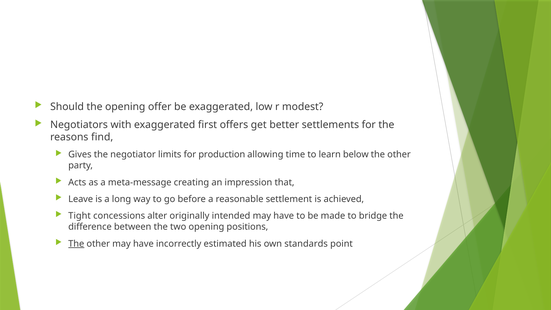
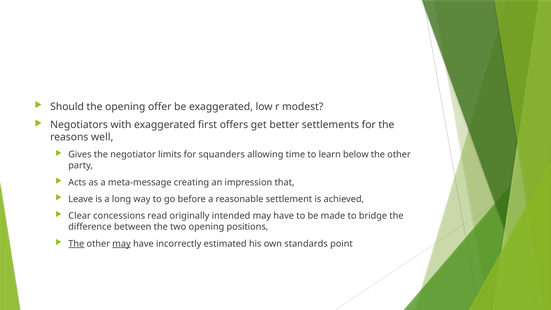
find: find -> well
production: production -> squanders
Tight: Tight -> Clear
alter: alter -> read
may at (122, 244) underline: none -> present
